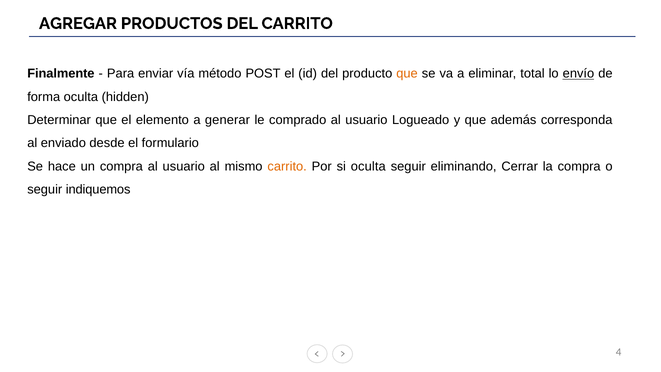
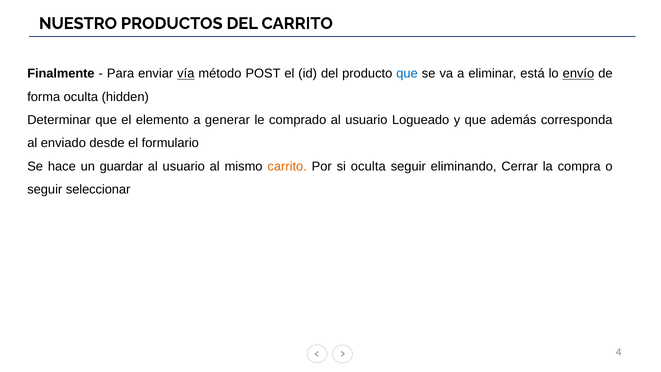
AGREGAR: AGREGAR -> NUESTRO
vía underline: none -> present
que at (407, 74) colour: orange -> blue
total: total -> está
un compra: compra -> guardar
indiquemos: indiquemos -> seleccionar
